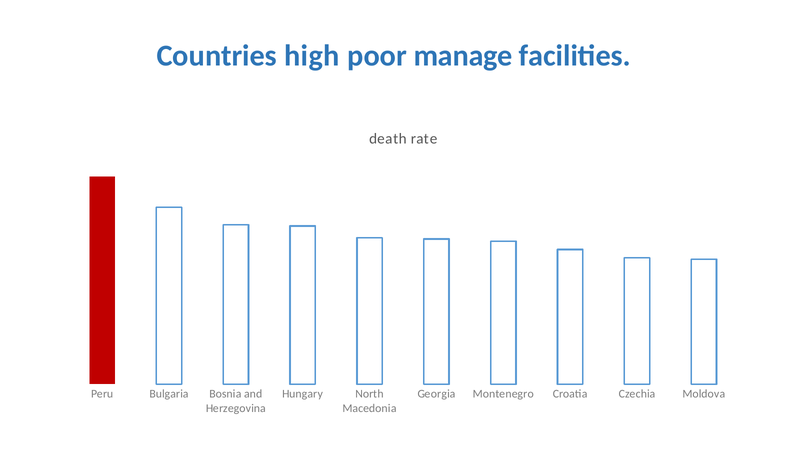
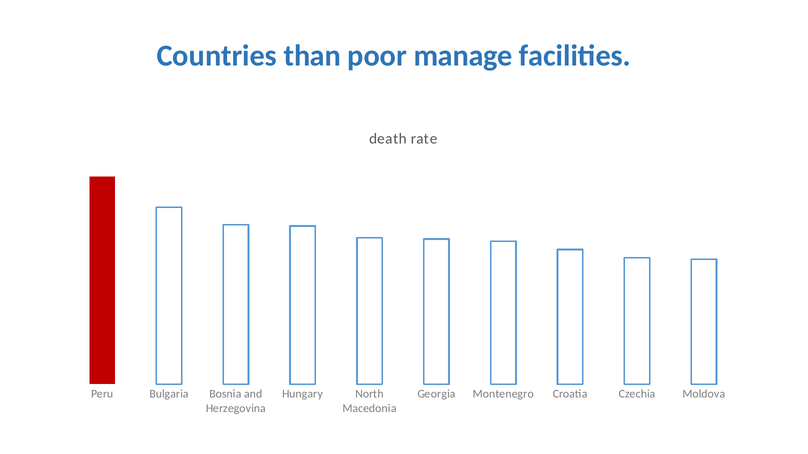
high: high -> than
